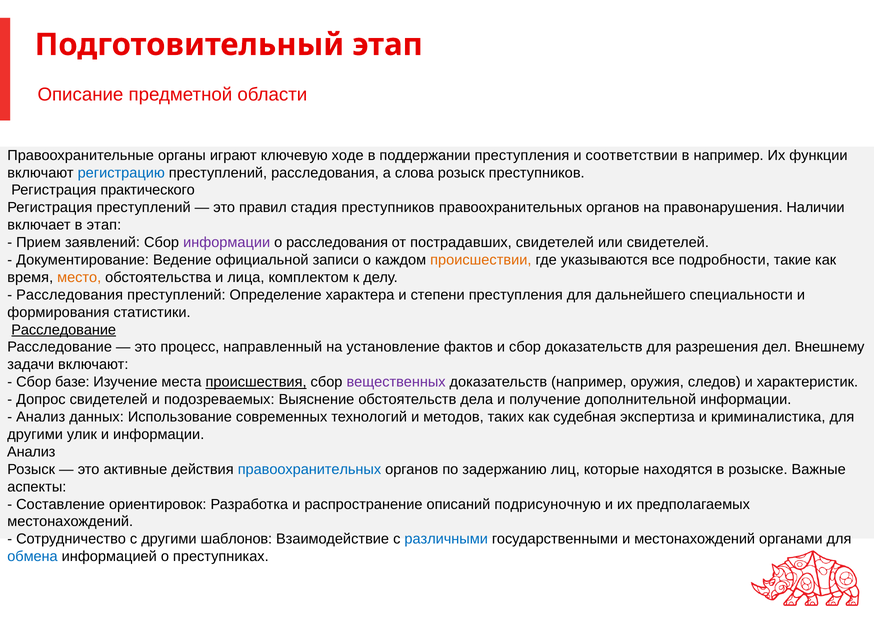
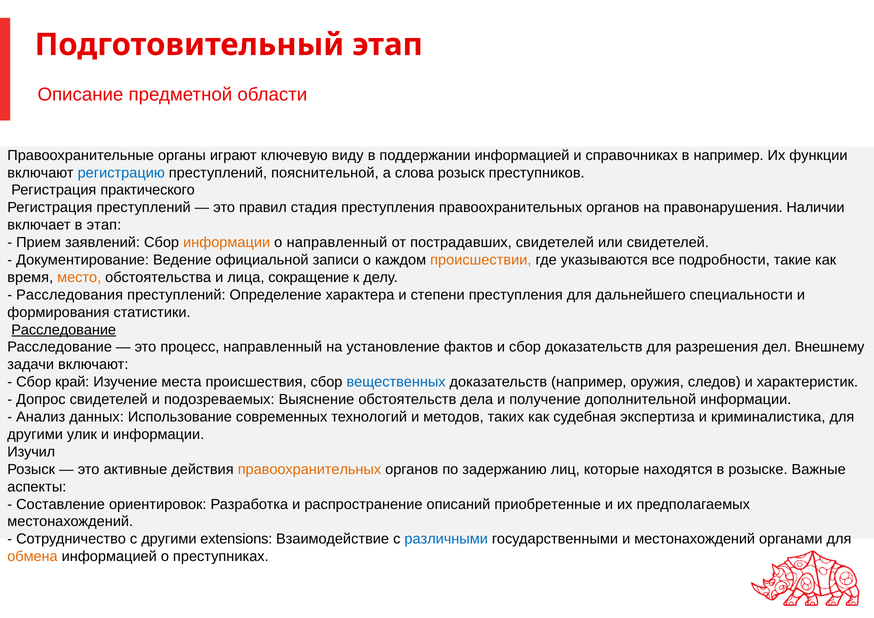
ходе: ходе -> виду
поддержании преступления: преступления -> информацией
соответствии: соответствии -> справочниках
преступлений расследования: расследования -> пояснительной
стадия преступников: преступников -> преступления
информации at (227, 243) colour: purple -> orange
о расследования: расследования -> направленный
комплектом: комплектом -> сокращение
базе: базе -> край
происшествия underline: present -> none
вещественных colour: purple -> blue
Анализ at (31, 452): Анализ -> Изучил
правоохранительных at (309, 469) colour: blue -> orange
подрисуночную: подрисуночную -> приобретенные
шаблонов: шаблонов -> extensions
обмена colour: blue -> orange
